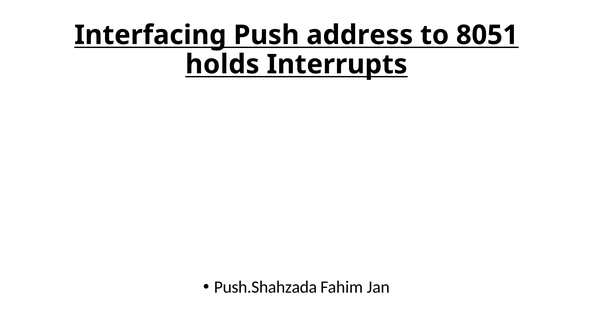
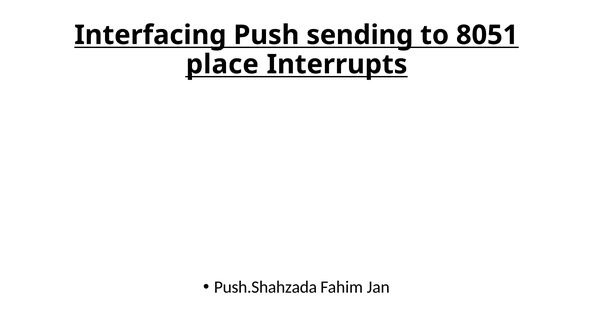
address: address -> sending
holds: holds -> place
